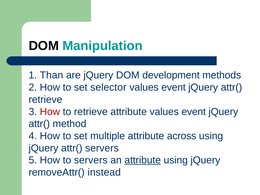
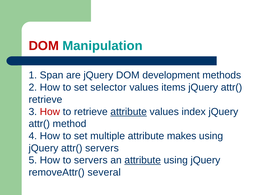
DOM at (44, 46) colour: black -> red
Than: Than -> Span
event at (174, 87): event -> items
attribute at (129, 112) underline: none -> present
event at (194, 112): event -> index
across: across -> makes
instead: instead -> several
